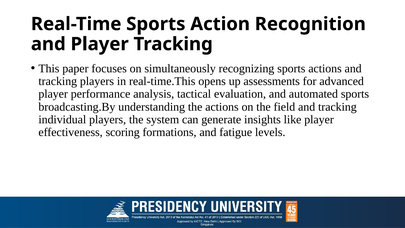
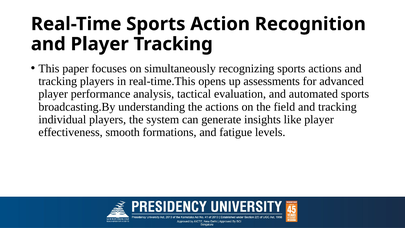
scoring: scoring -> smooth
